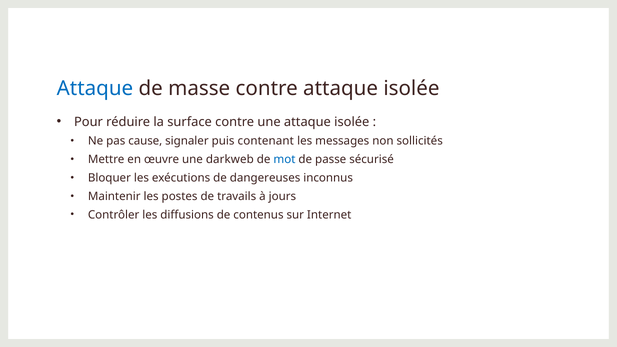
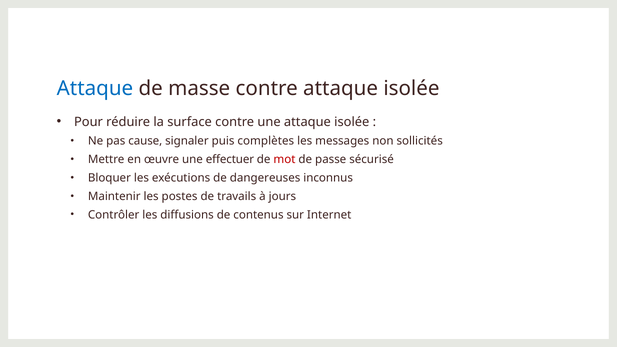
contenant: contenant -> complètes
darkweb: darkweb -> effectuer
mot colour: blue -> red
